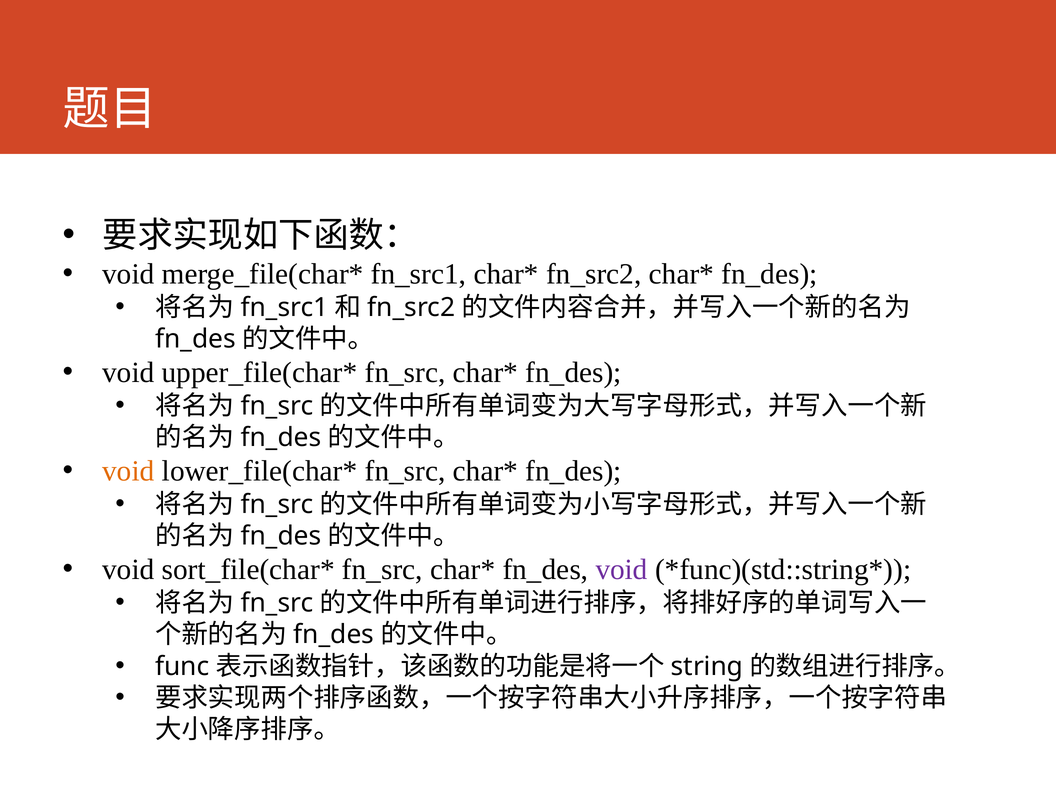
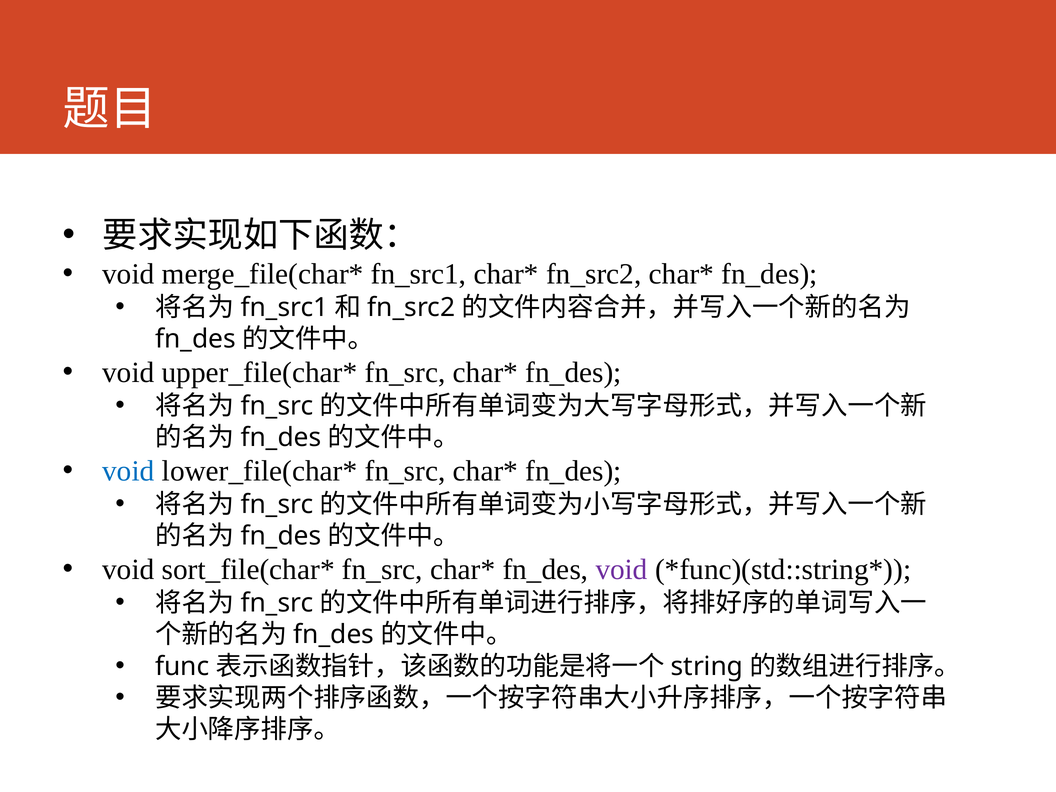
void at (128, 471) colour: orange -> blue
